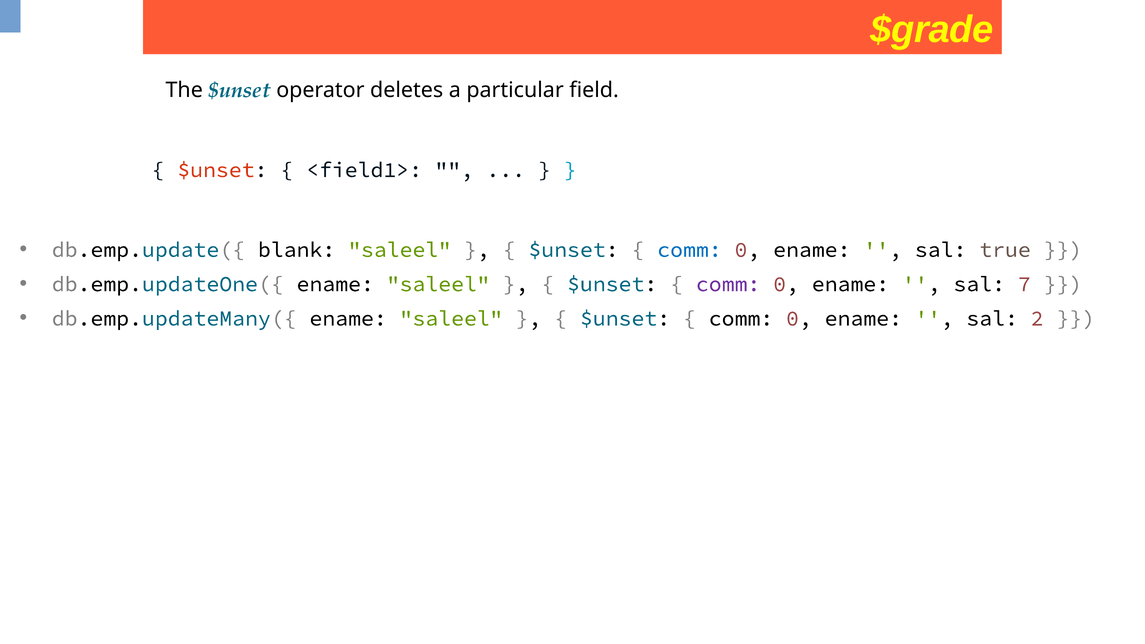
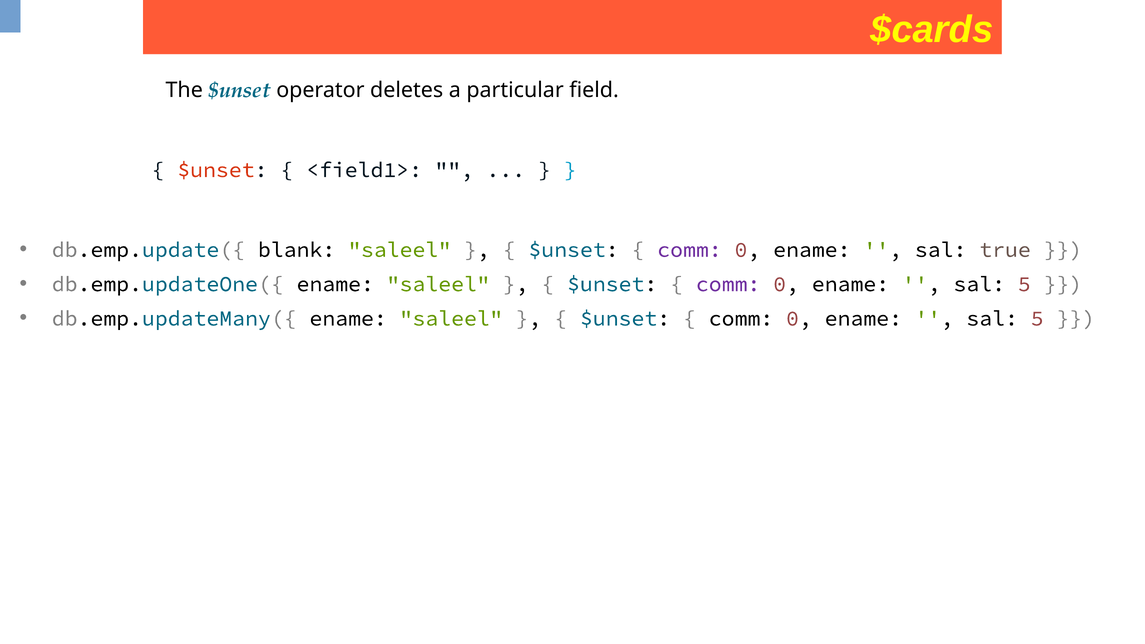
$grade: $grade -> $cards
comm at (689, 250) colour: blue -> purple
7 at (1024, 284): 7 -> 5
2 at (1037, 318): 2 -> 5
